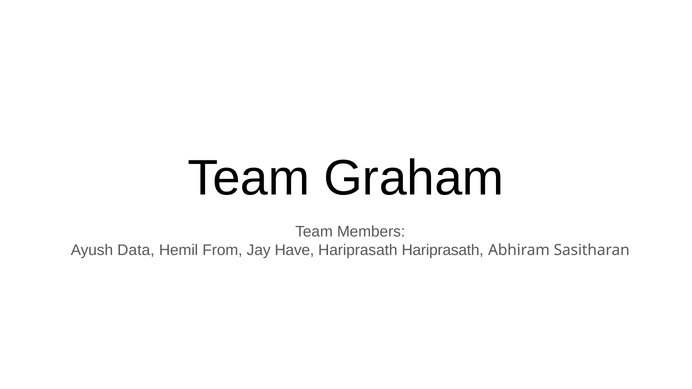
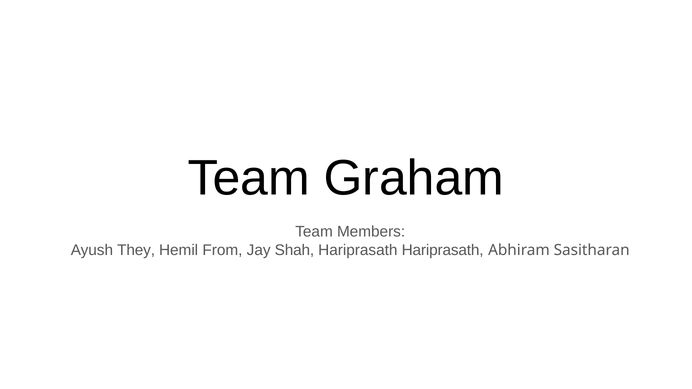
Data: Data -> They
Have: Have -> Shah
